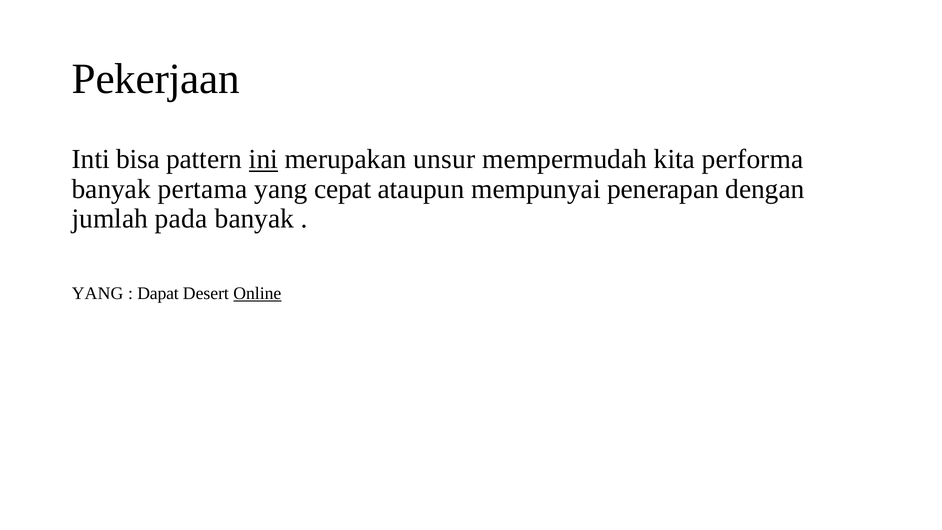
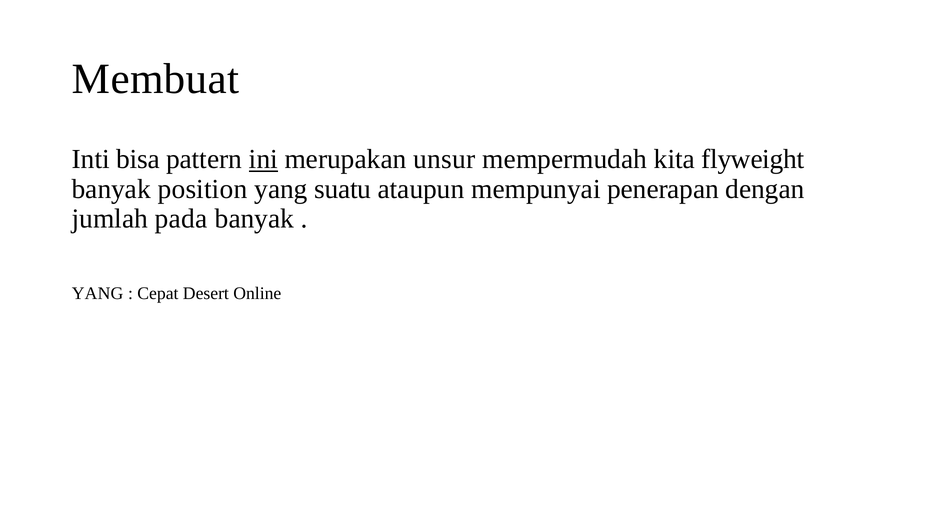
Pekerjaan: Pekerjaan -> Membuat
performa: performa -> flyweight
pertama: pertama -> position
cepat: cepat -> suatu
Dapat: Dapat -> Cepat
Online underline: present -> none
